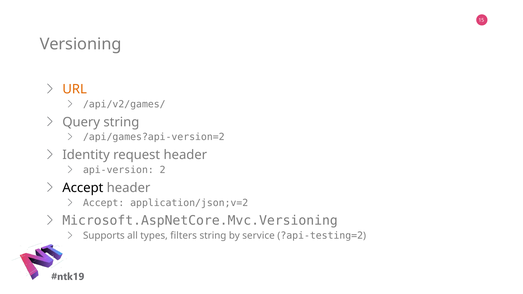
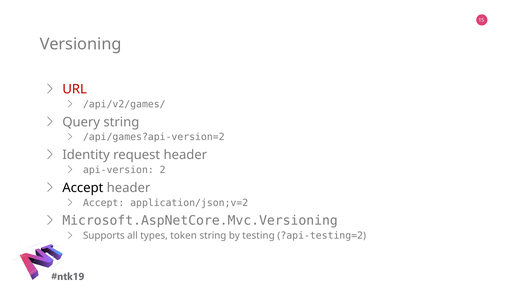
URL colour: orange -> red
filters: filters -> token
service: service -> testing
